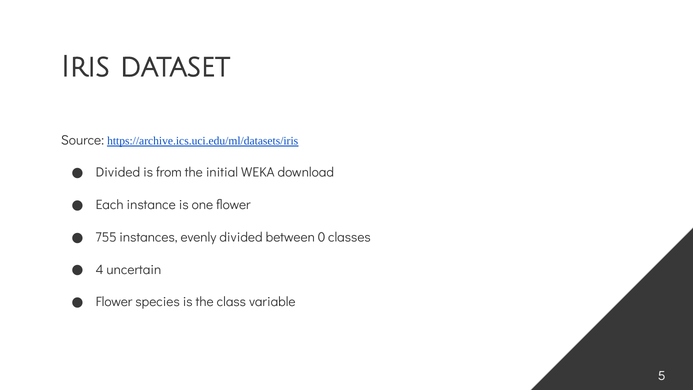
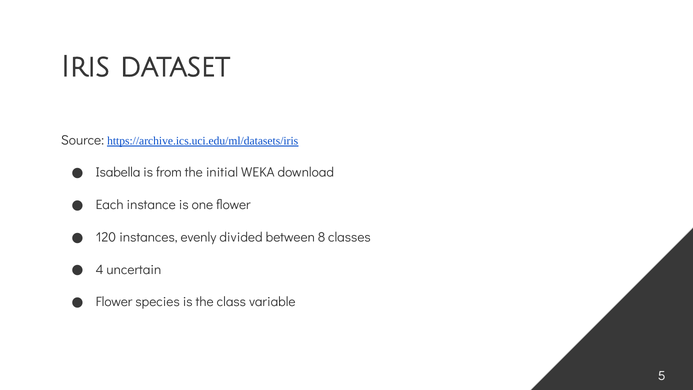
Divided at (118, 172): Divided -> Isabella
755: 755 -> 120
0: 0 -> 8
